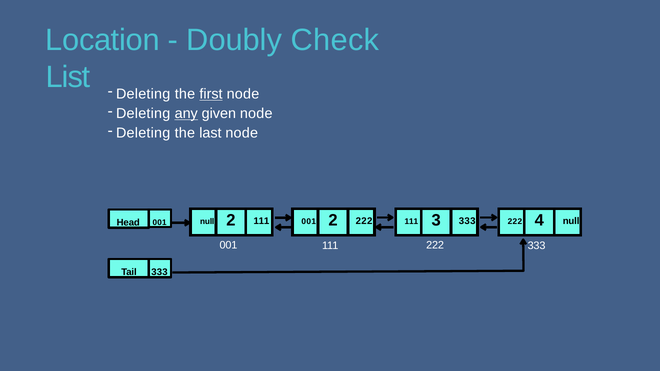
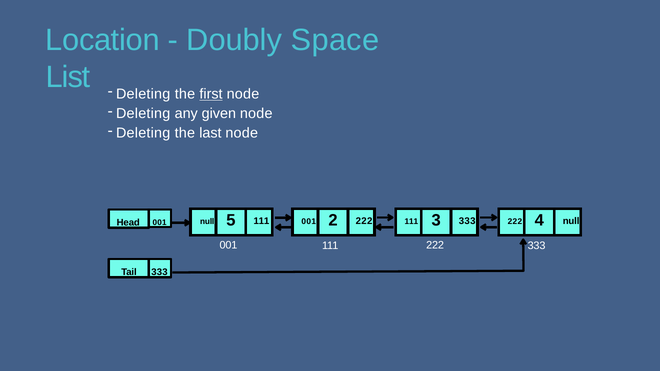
Check: Check -> Space
any underline: present -> none
null 2: 2 -> 5
